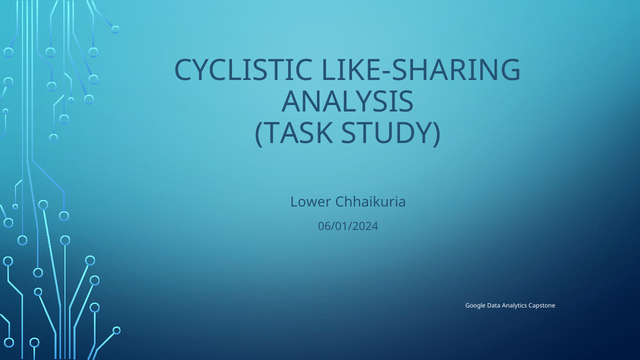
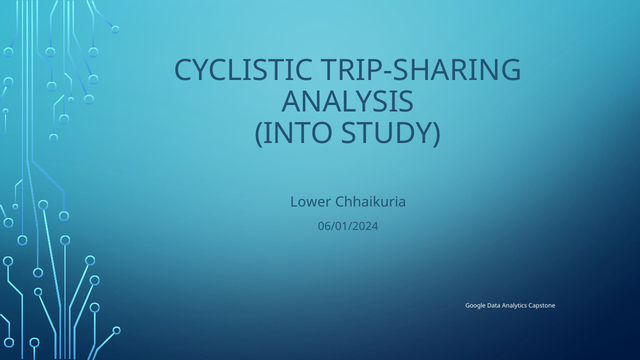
LIKE-SHARING: LIKE-SHARING -> TRIP-SHARING
TASK: TASK -> INTO
